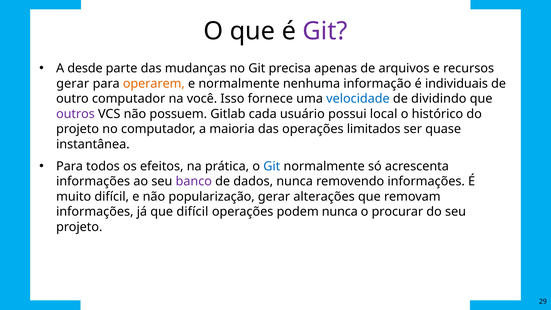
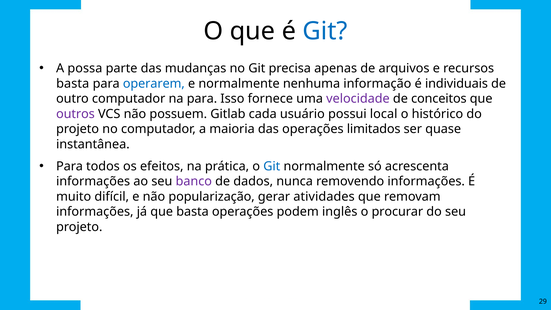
Git at (325, 31) colour: purple -> blue
desde: desde -> possa
gerar at (73, 84): gerar -> basta
operarem colour: orange -> blue
na você: você -> para
velocidade colour: blue -> purple
dividindo: dividindo -> conceitos
alterações: alterações -> atividades
que difícil: difícil -> basta
podem nunca: nunca -> inglês
